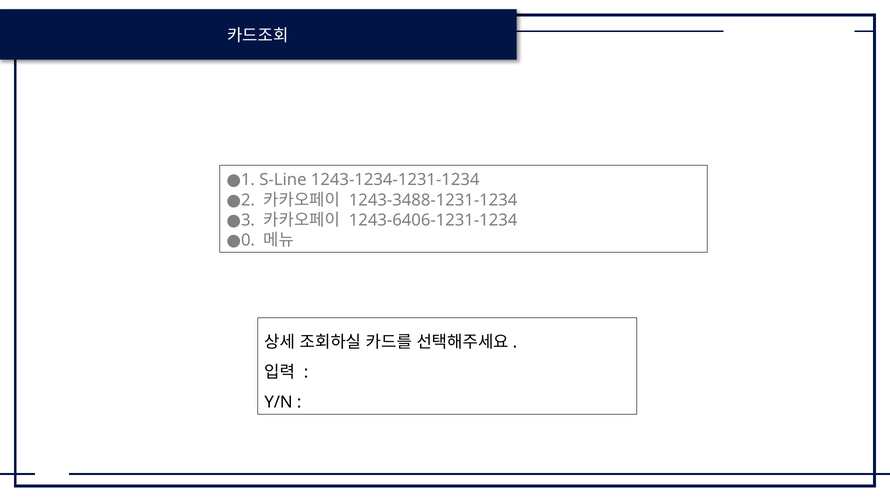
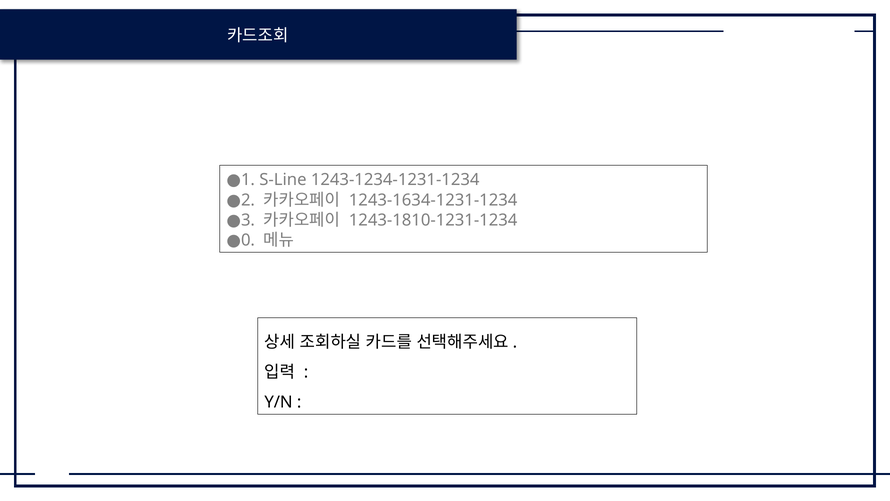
1243-3488-1231-1234: 1243-3488-1231-1234 -> 1243-1634-1231-1234
1243-6406-1231-1234: 1243-6406-1231-1234 -> 1243-1810-1231-1234
